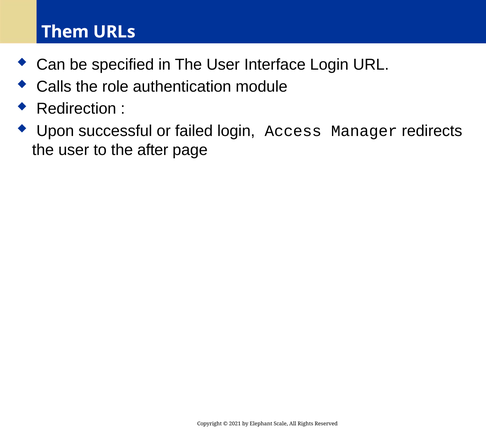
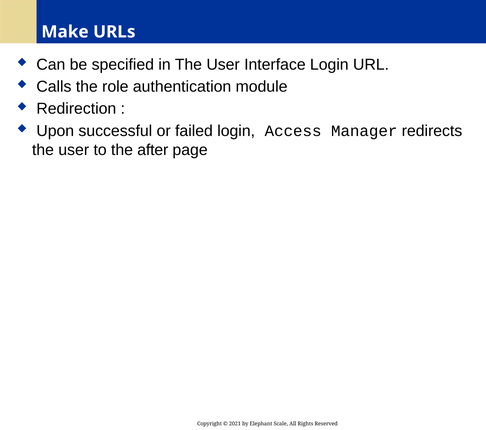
Them: Them -> Make
